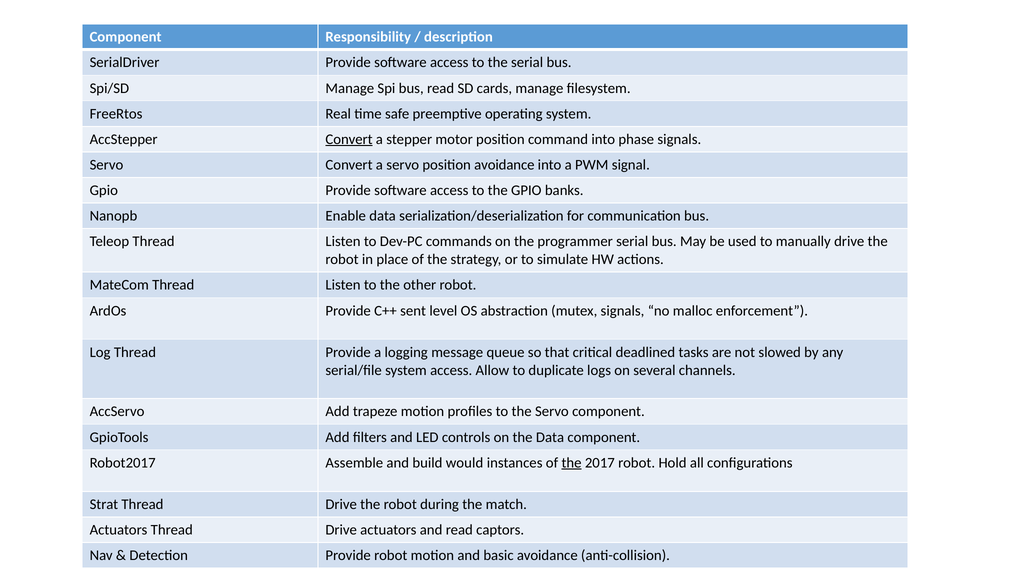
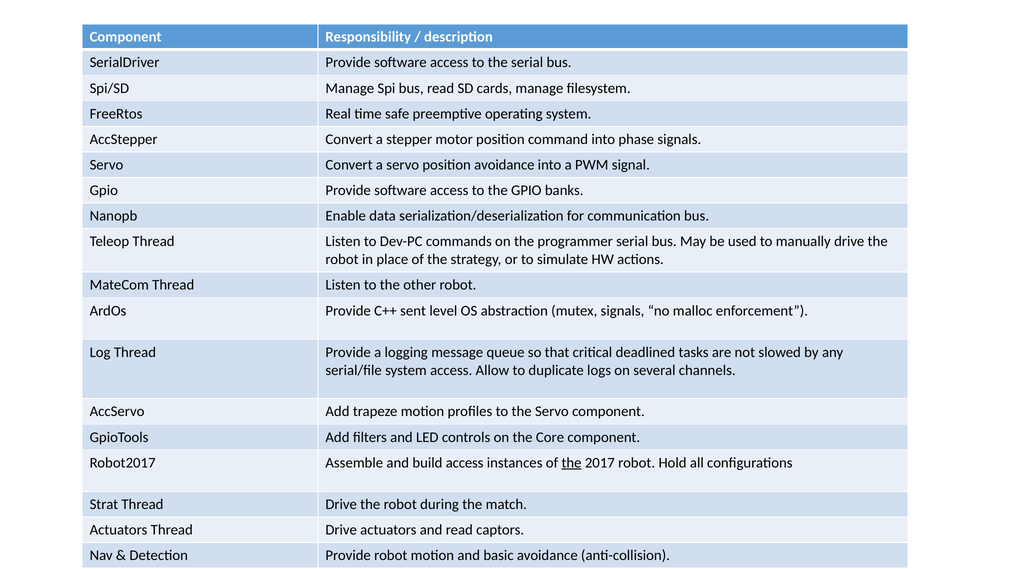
Convert at (349, 139) underline: present -> none
the Data: Data -> Core
build would: would -> access
